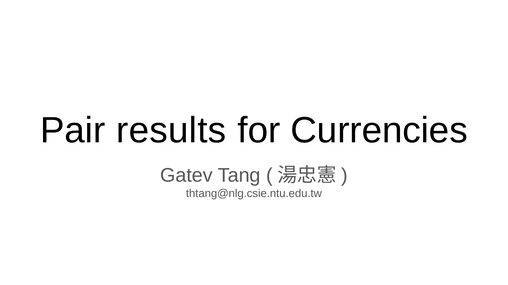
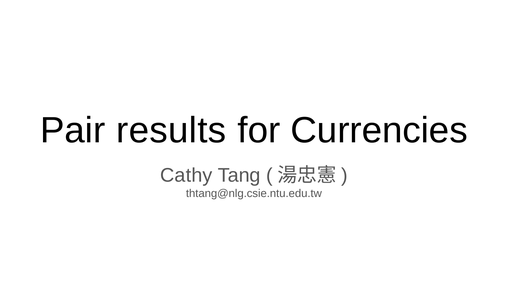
Gatev: Gatev -> Cathy
